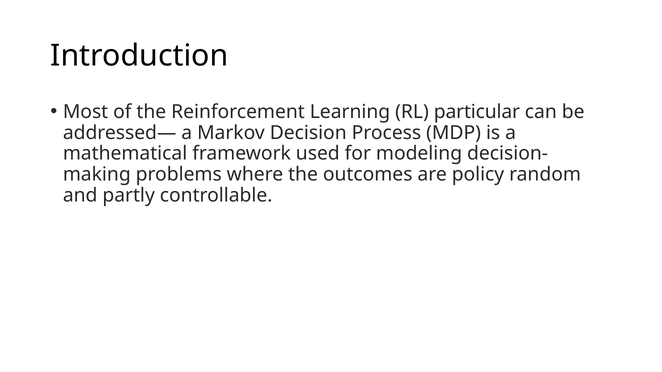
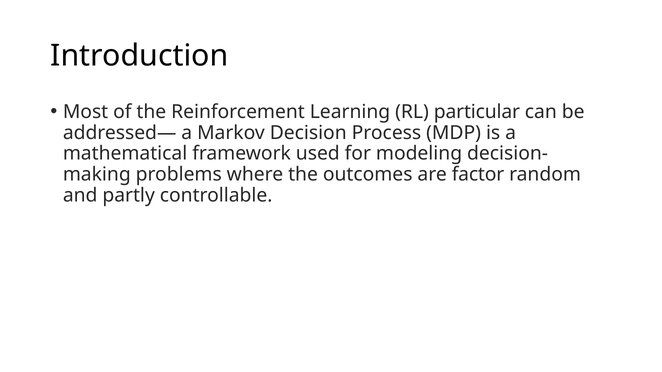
policy: policy -> factor
